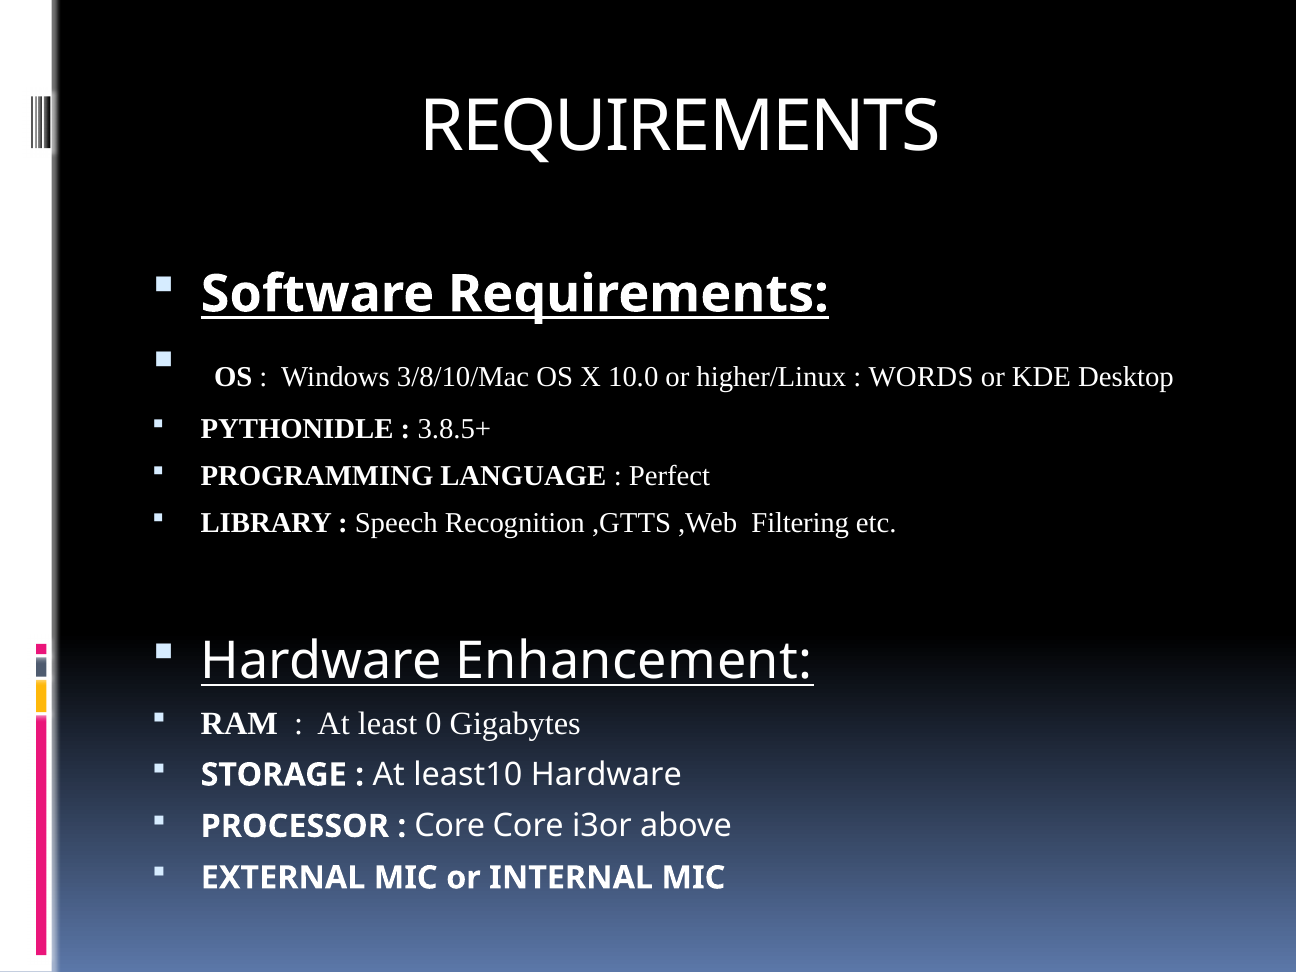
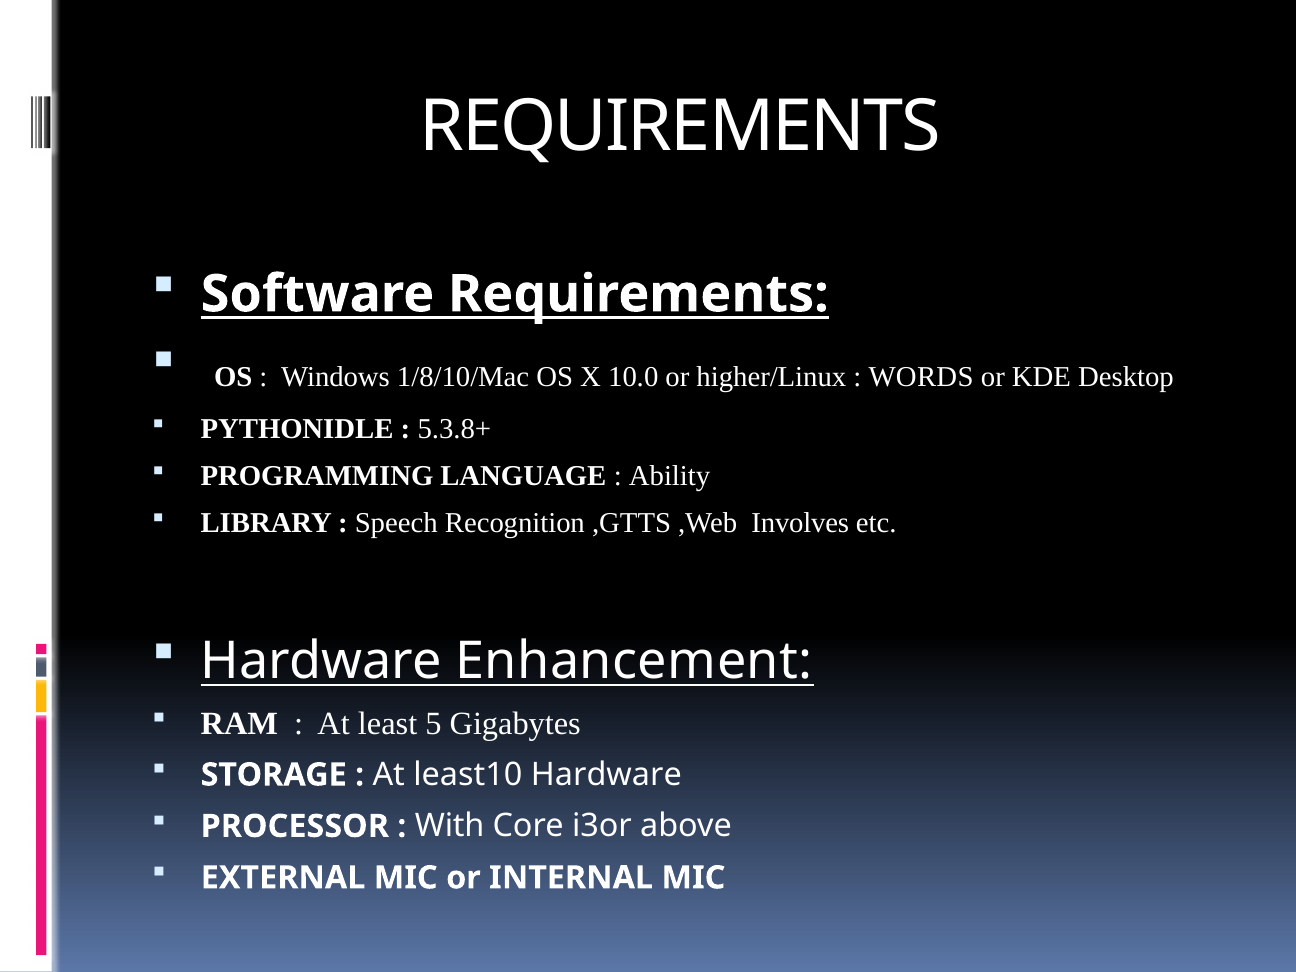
3/8/10/Mac: 3/8/10/Mac -> 1/8/10/Mac
3.8.5+: 3.8.5+ -> 5.3.8+
Perfect: Perfect -> Ability
Filtering: Filtering -> Involves
0: 0 -> 5
Core at (450, 826): Core -> With
